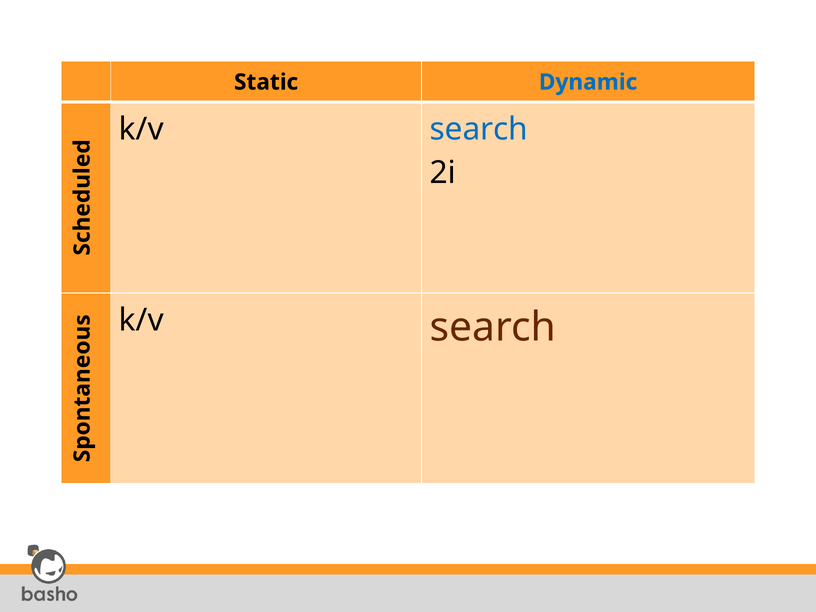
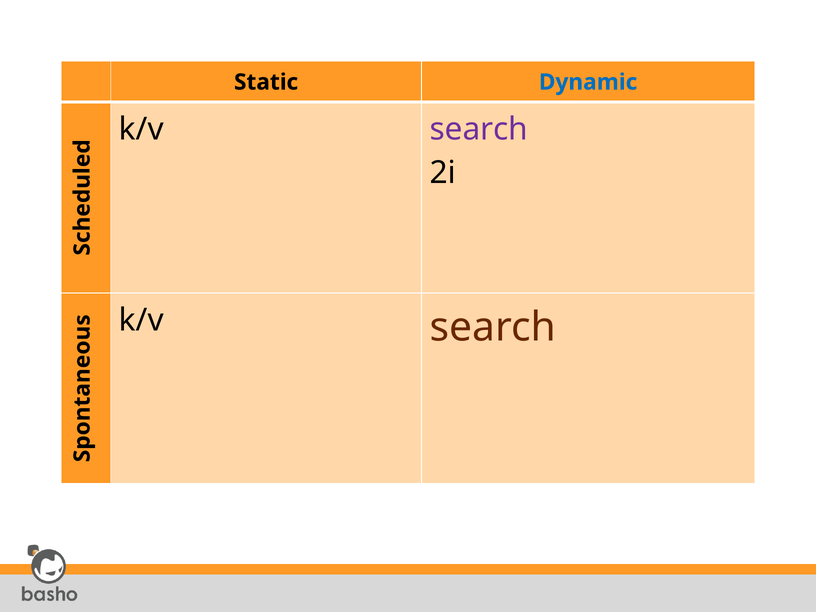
search at (479, 129) colour: blue -> purple
